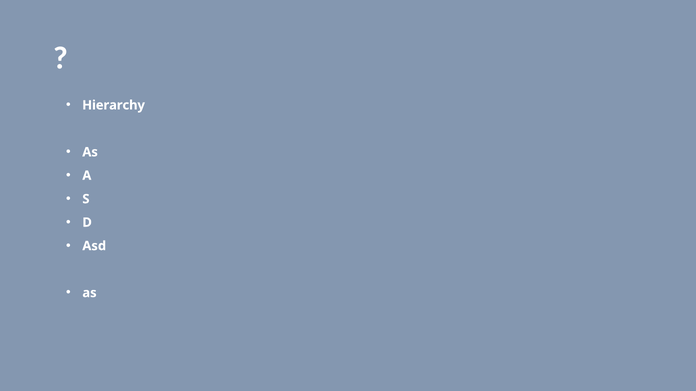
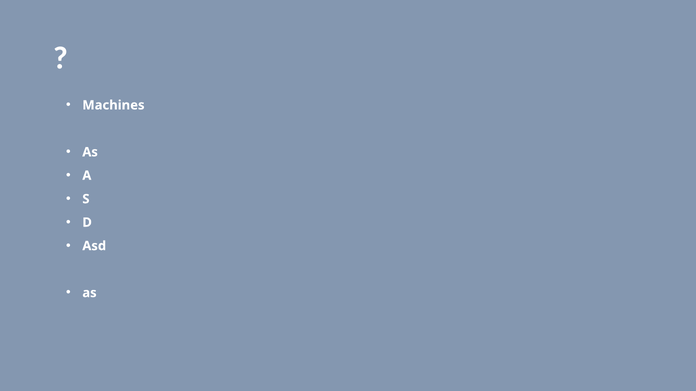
Hierarchy: Hierarchy -> Machines
